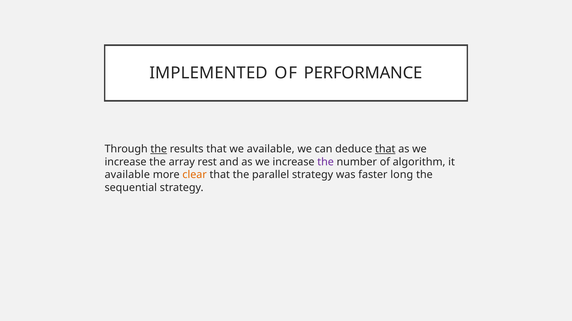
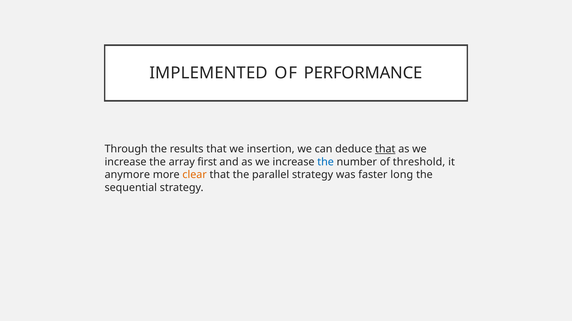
the at (159, 149) underline: present -> none
we available: available -> insertion
rest: rest -> first
the at (326, 162) colour: purple -> blue
algorithm: algorithm -> threshold
available at (127, 175): available -> anymore
